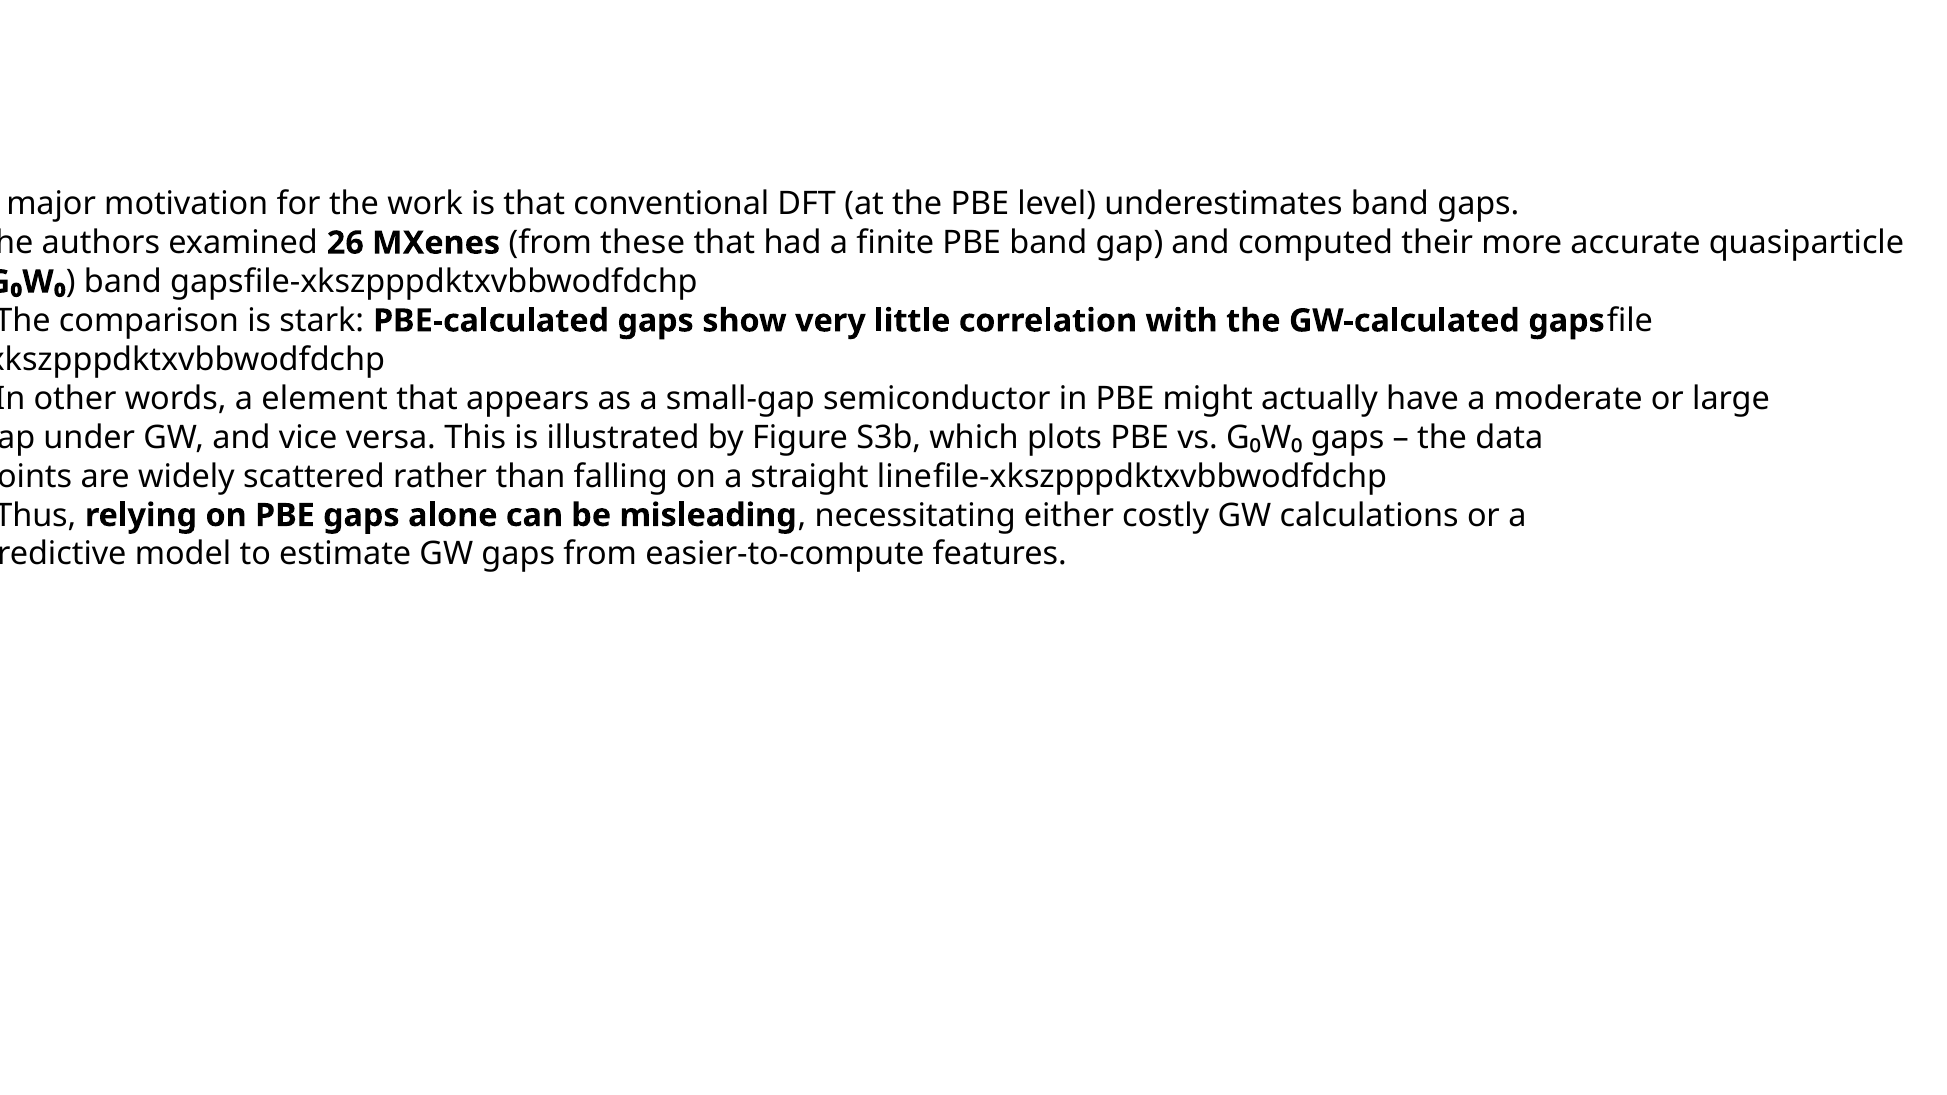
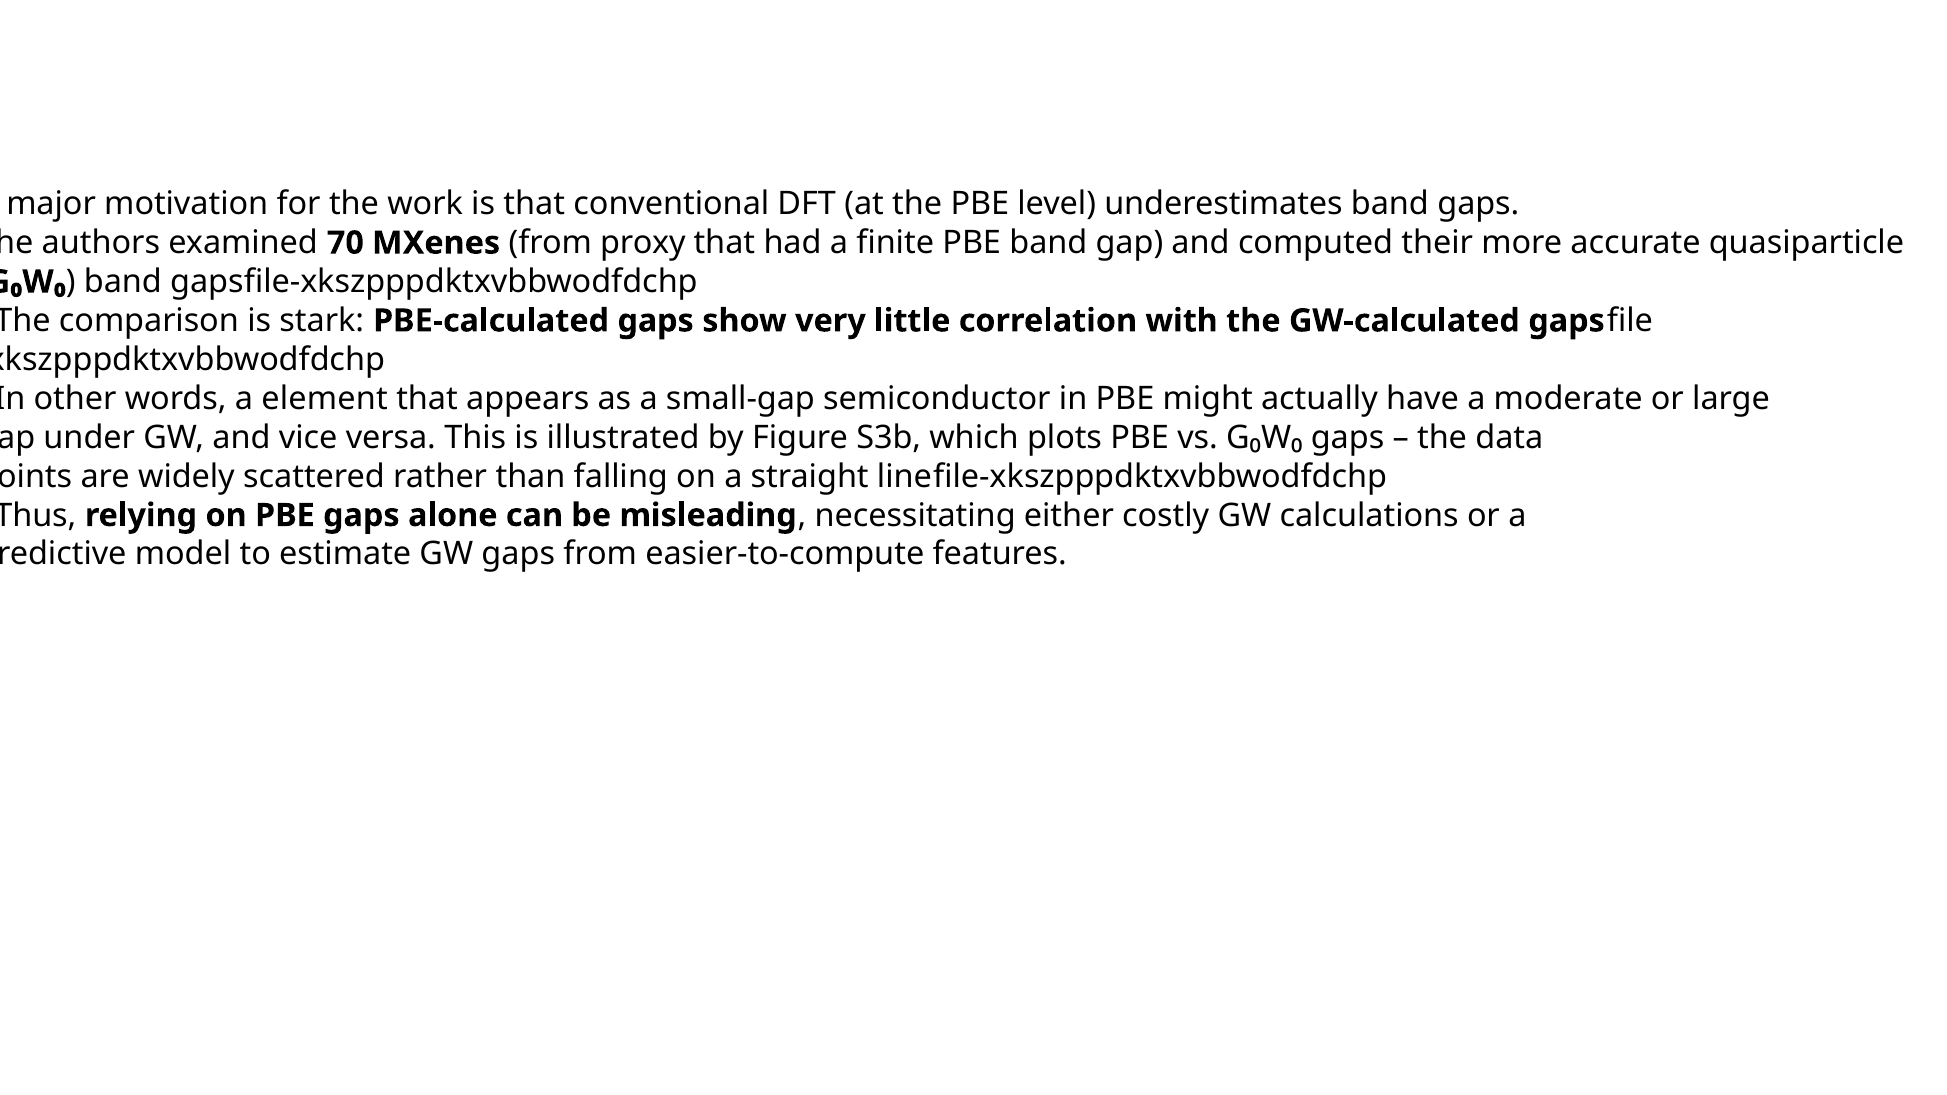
26: 26 -> 70
these: these -> proxy
